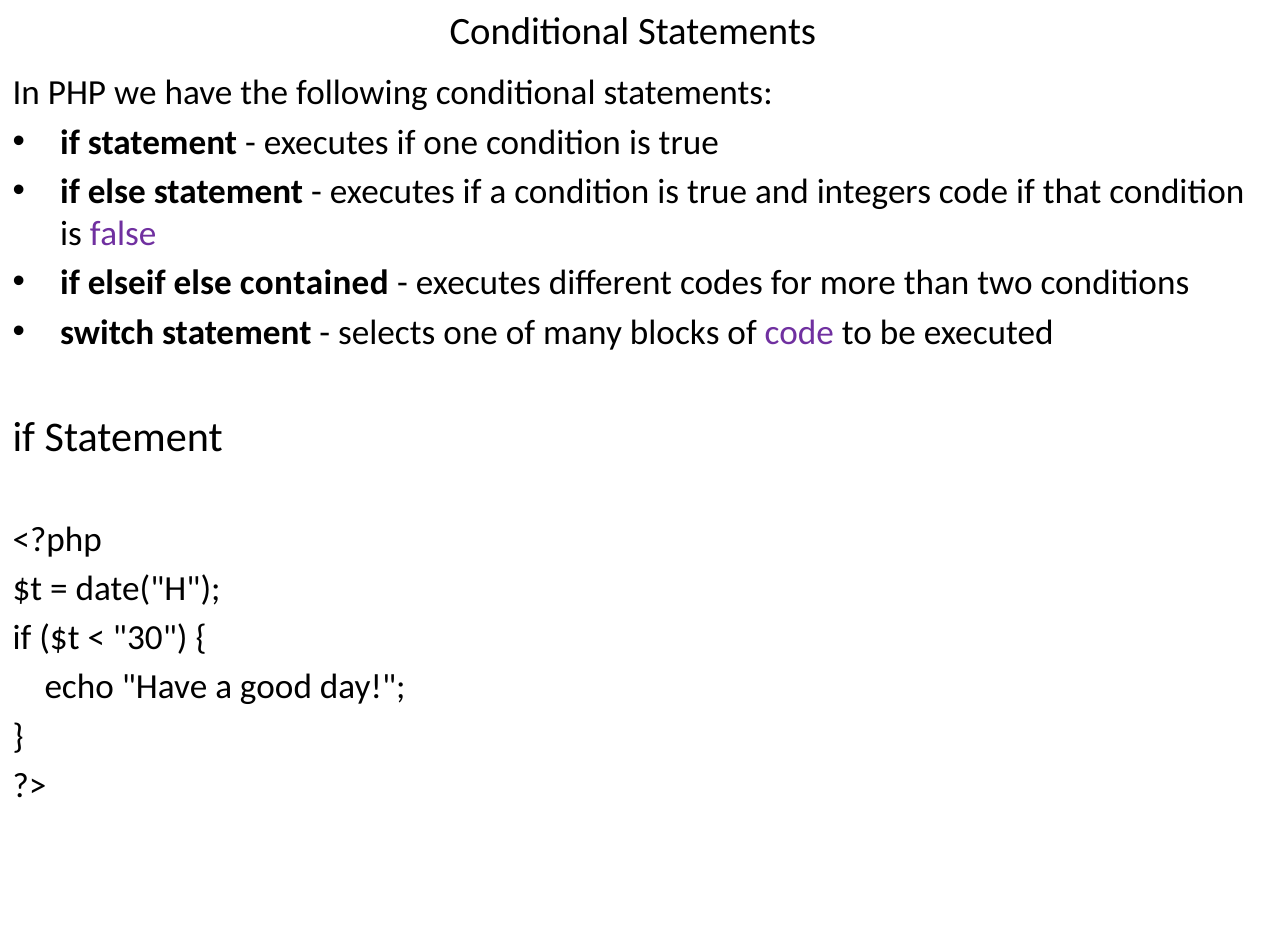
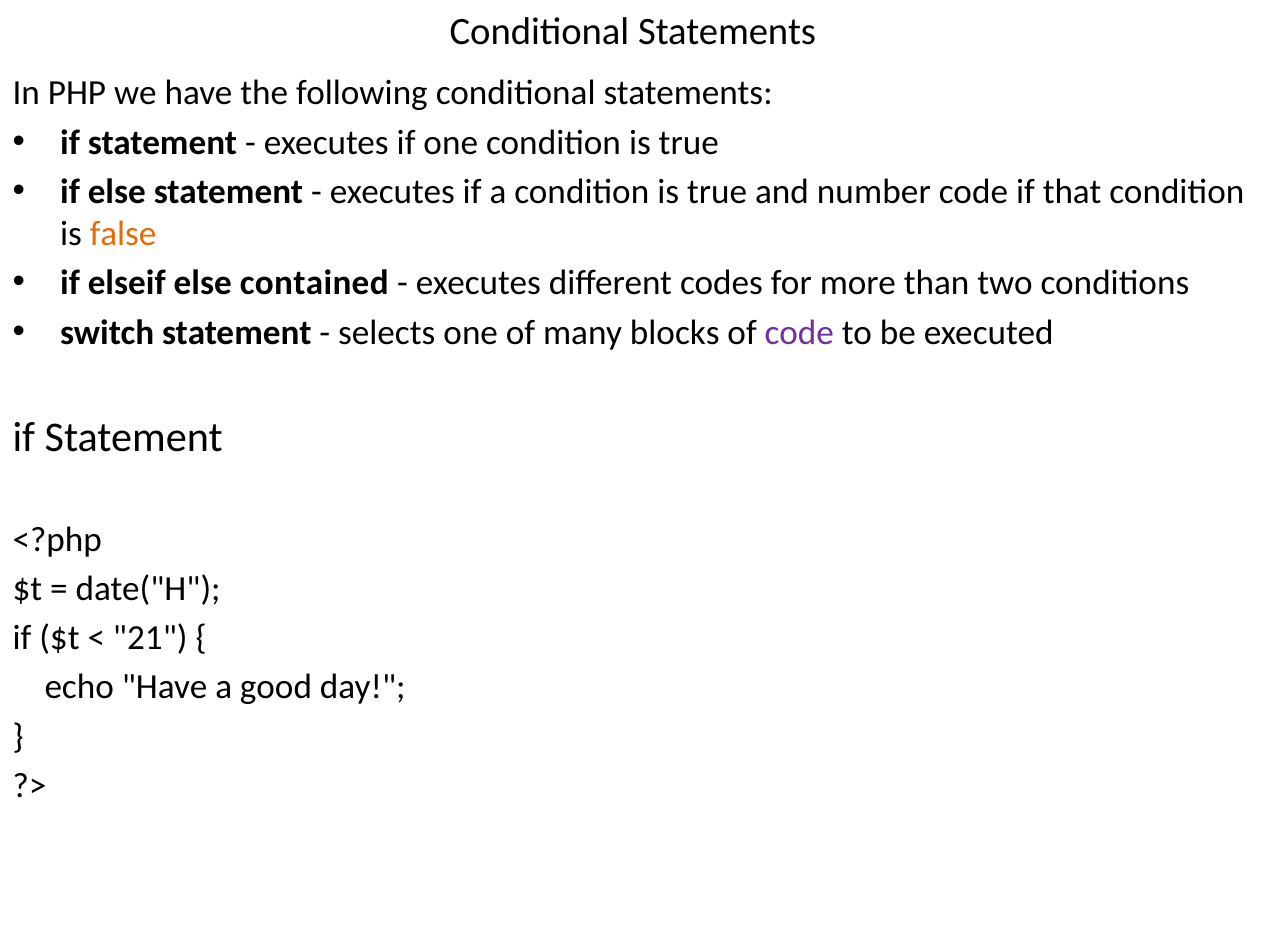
integers: integers -> number
false colour: purple -> orange
30: 30 -> 21
